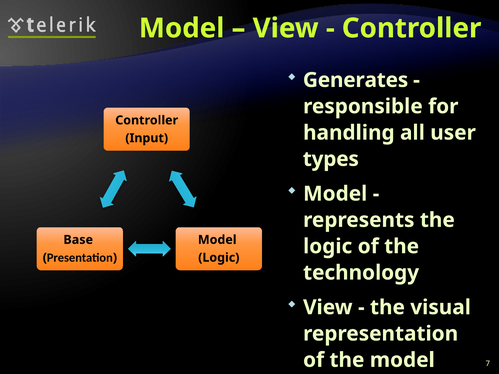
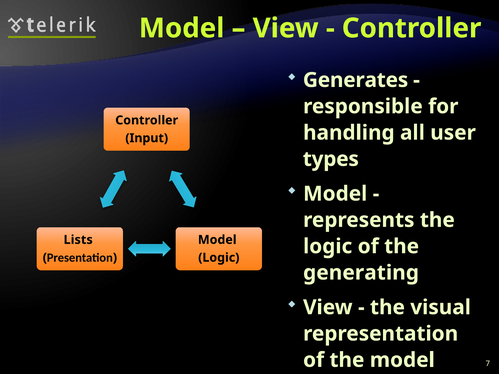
Base: Base -> Lists
technology: technology -> generating
